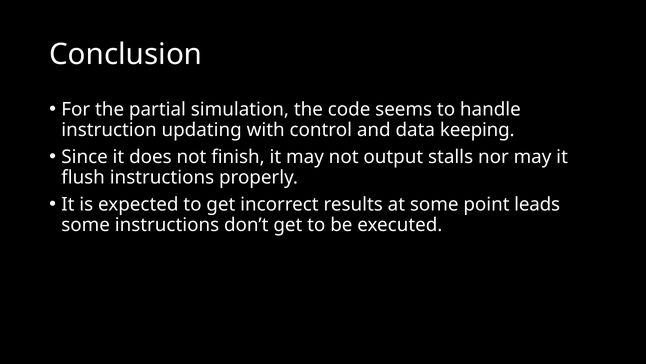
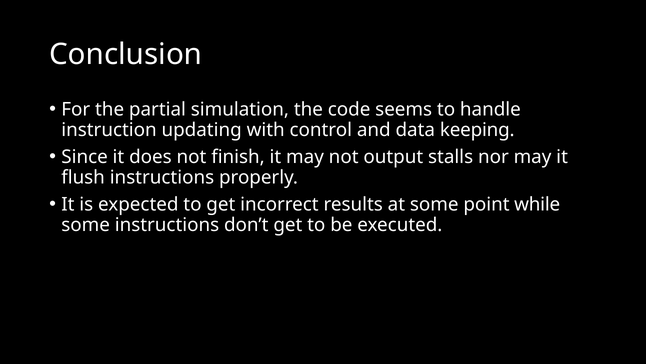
leads: leads -> while
